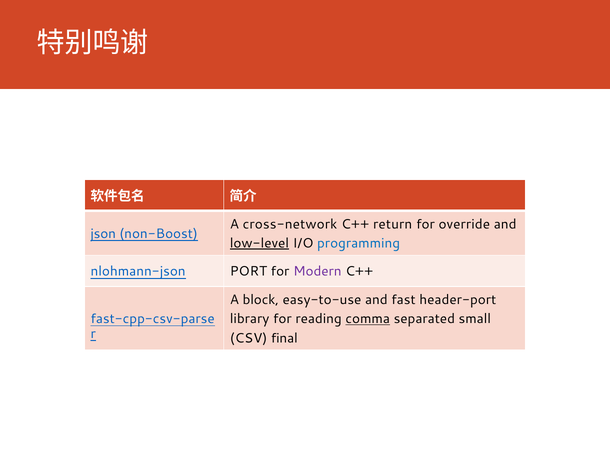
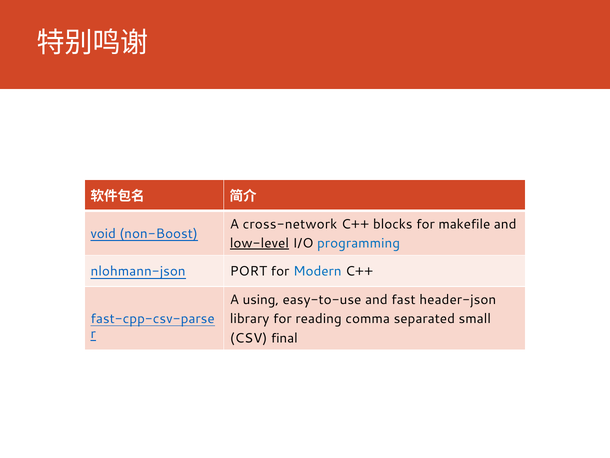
return: return -> blocks
override: override -> makefile
json: json -> void
Modern colour: purple -> blue
block: block -> using
header-port: header-port -> header-json
comma underline: present -> none
